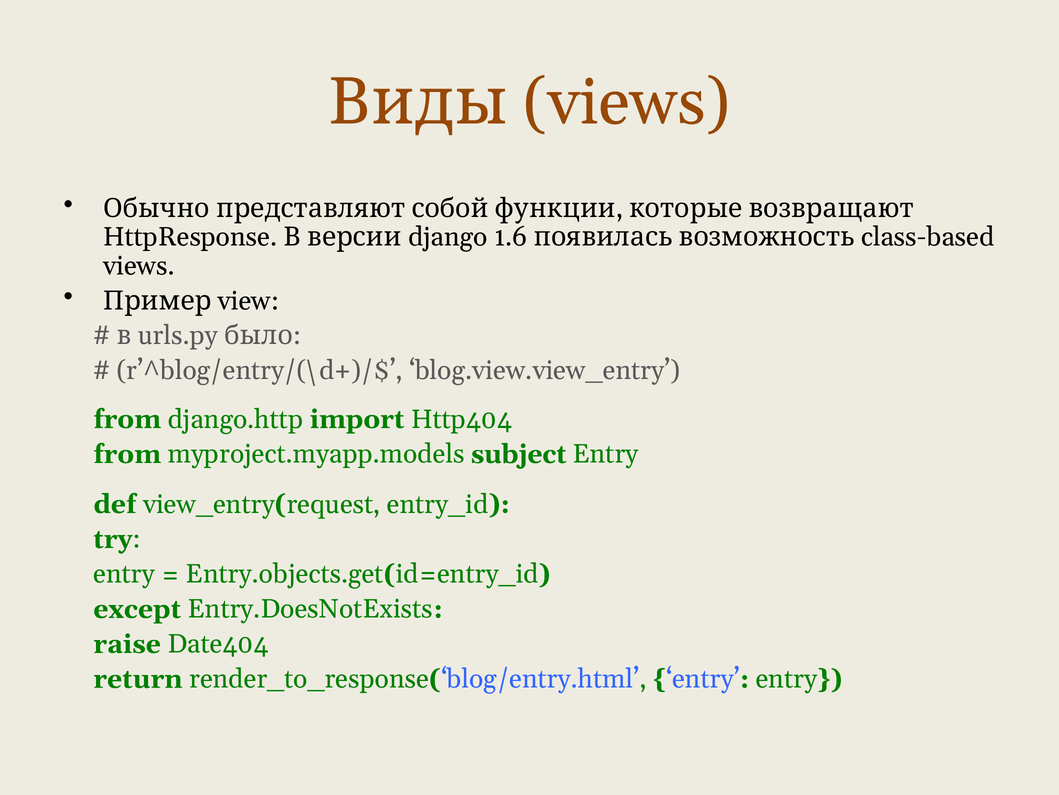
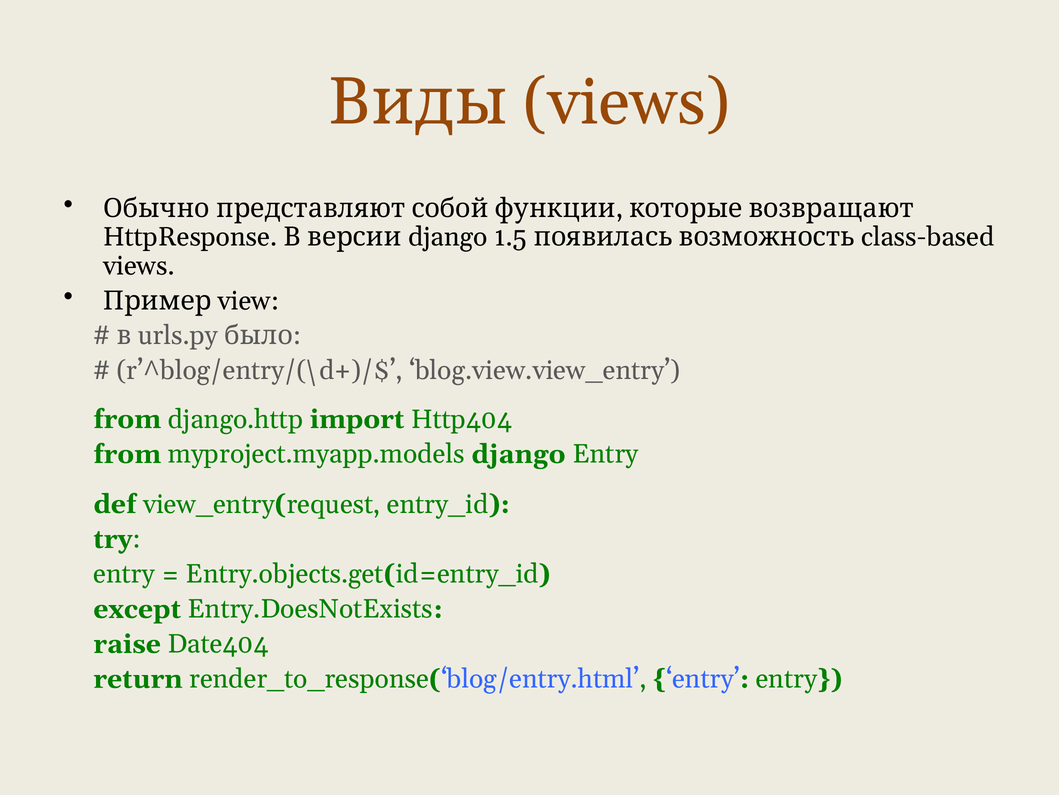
1.6: 1.6 -> 1.5
subject: subject -> django
